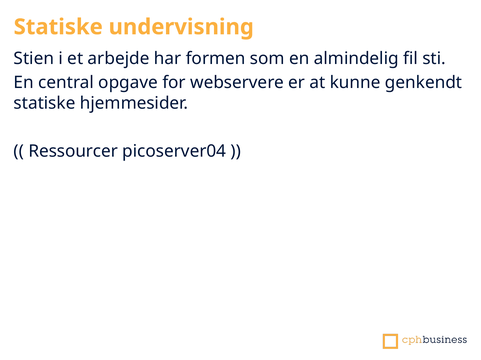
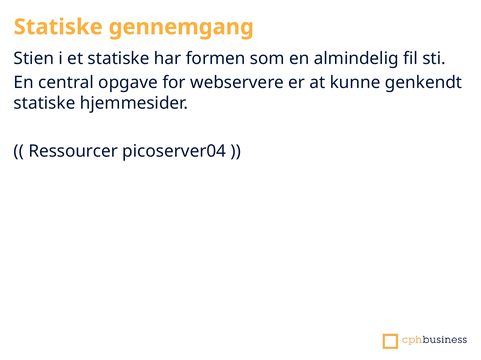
undervisning: undervisning -> gennemgang
et arbejde: arbejde -> statiske
